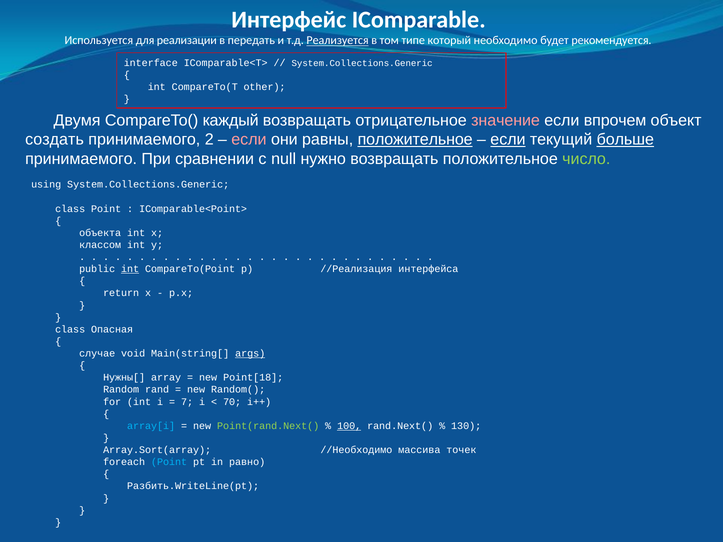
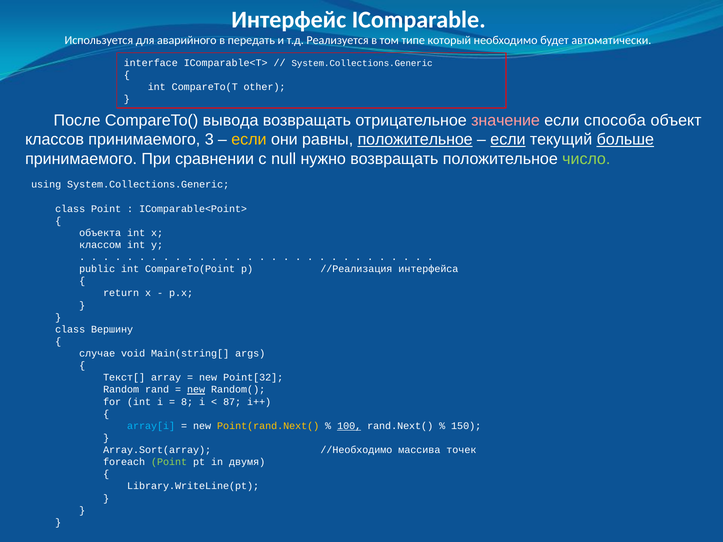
реализации: реализации -> аварийного
Реализуется underline: present -> none
рекомендуется: рекомендуется -> автоматически
Двумя: Двумя -> После
каждый: каждый -> вывода
впрочем: впрочем -> способа
создать: создать -> классов
2: 2 -> 3
если at (249, 140) colour: pink -> yellow
int at (130, 269) underline: present -> none
Опасная: Опасная -> Вершину
args underline: present -> none
Нужны[: Нужны[ -> Текст[
Point[18: Point[18 -> Point[32
new at (196, 390) underline: none -> present
7: 7 -> 8
70: 70 -> 87
Point(rand.Next( colour: light green -> yellow
130: 130 -> 150
Point at (169, 462) colour: light blue -> light green
равно: равно -> двумя
Разбить.WriteLine(pt: Разбить.WriteLine(pt -> Library.WriteLine(pt
